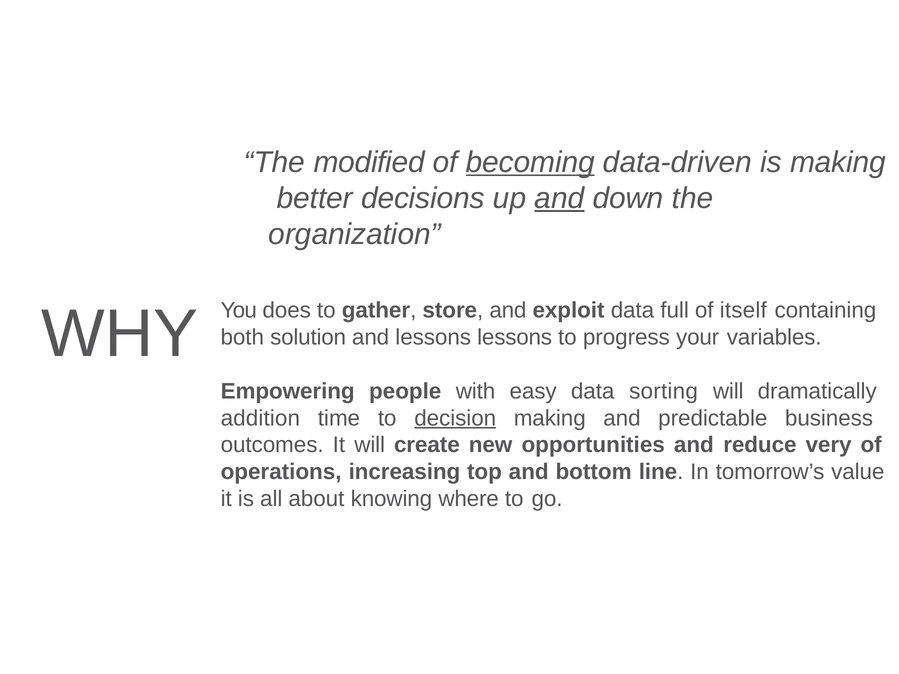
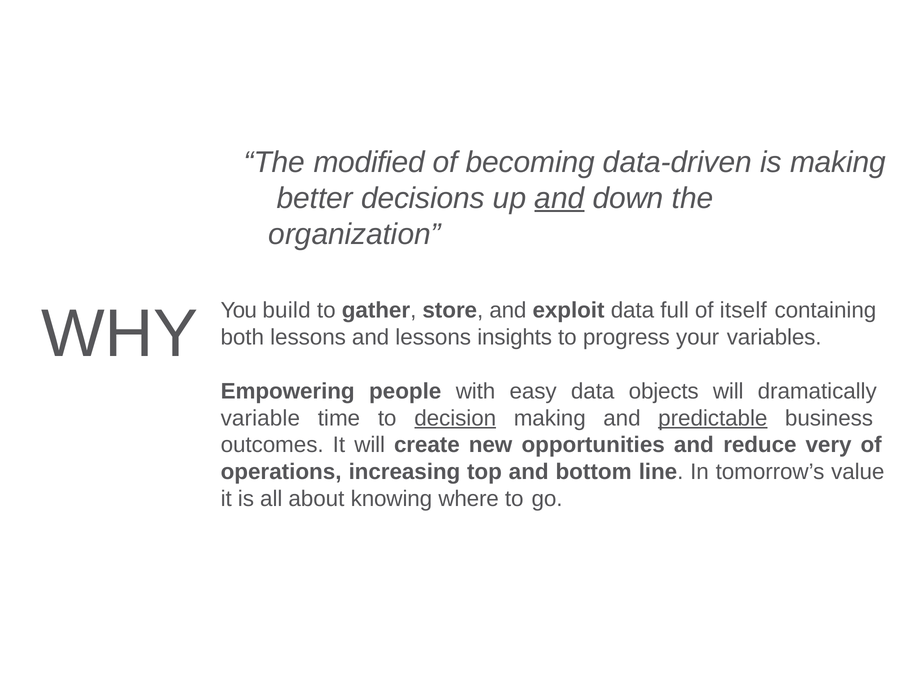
becoming underline: present -> none
does: does -> build
both solution: solution -> lessons
lessons lessons: lessons -> insights
sorting: sorting -> objects
addition: addition -> variable
predictable underline: none -> present
